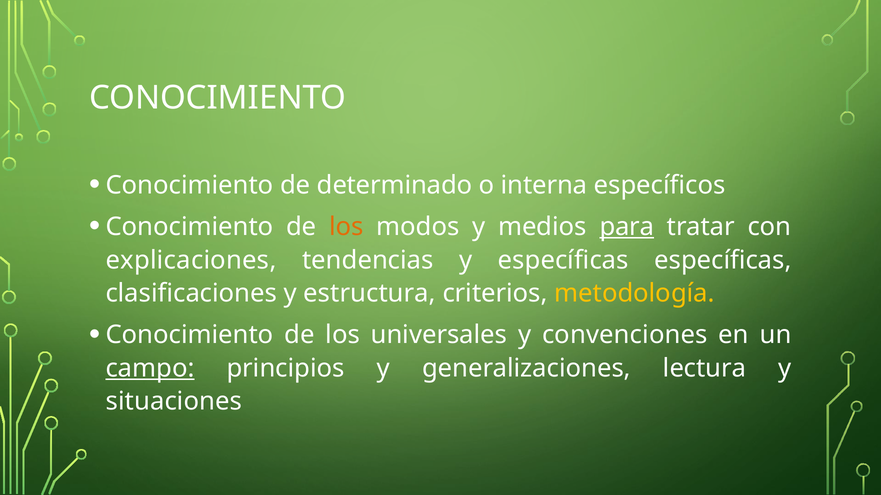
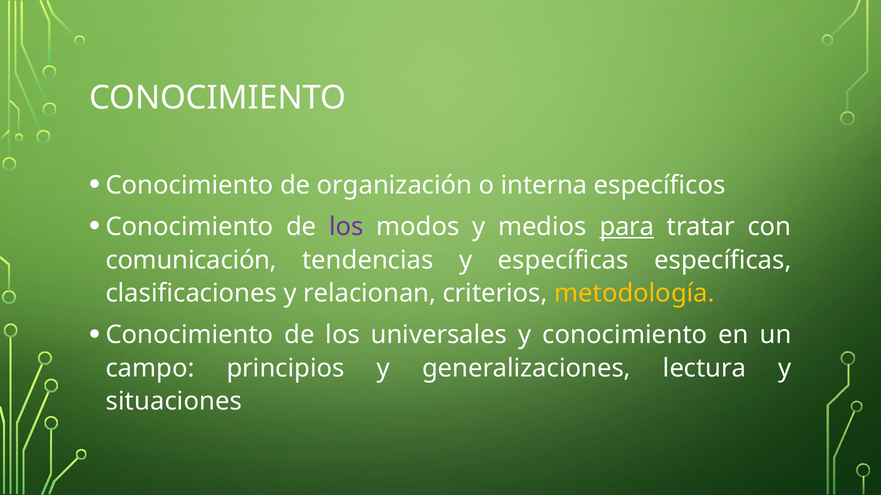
determinado: determinado -> organización
los at (346, 227) colour: orange -> purple
explicaciones: explicaciones -> comunicación
estructura: estructura -> relacionan
y convenciones: convenciones -> conocimiento
campo underline: present -> none
